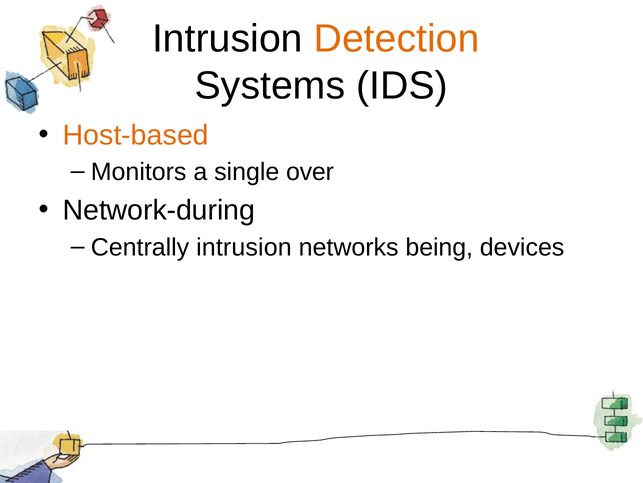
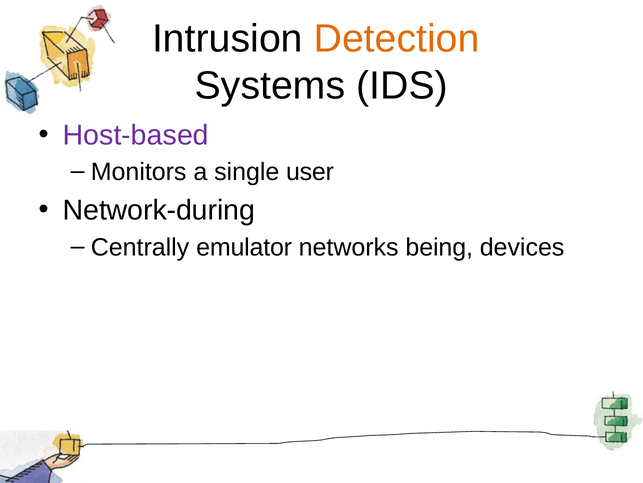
Host-based colour: orange -> purple
over: over -> user
Centrally intrusion: intrusion -> emulator
